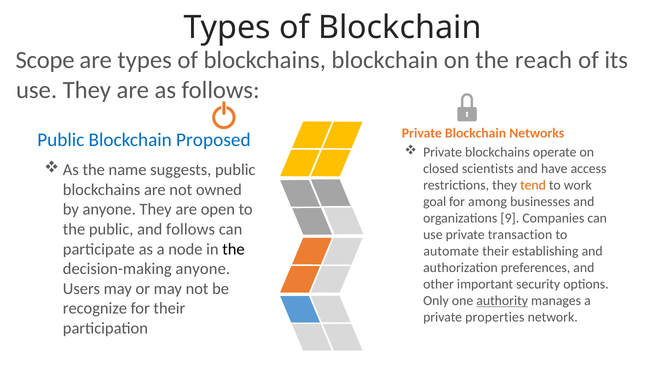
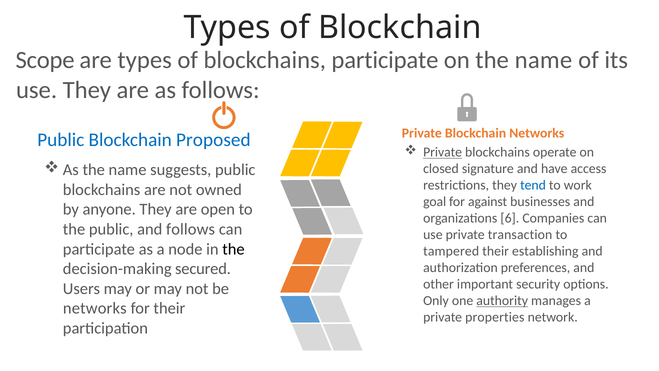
blockchains blockchain: blockchain -> participate
on the reach: reach -> name
Private at (443, 152) underline: none -> present
scientists: scientists -> signature
tend colour: orange -> blue
among: among -> against
9: 9 -> 6
automate: automate -> tampered
decision-making anyone: anyone -> secured
recognize at (95, 308): recognize -> networks
